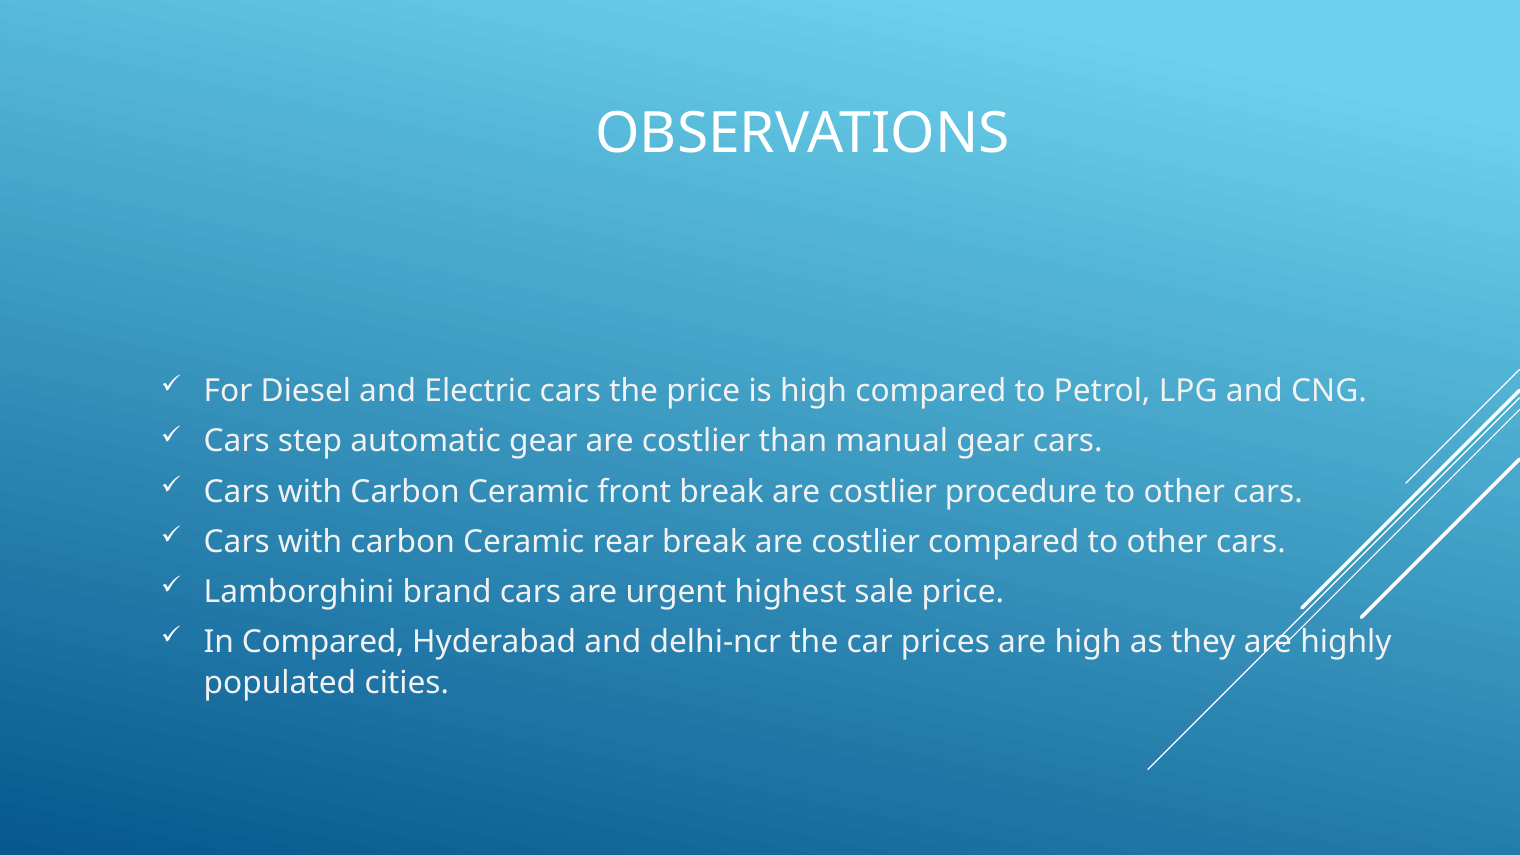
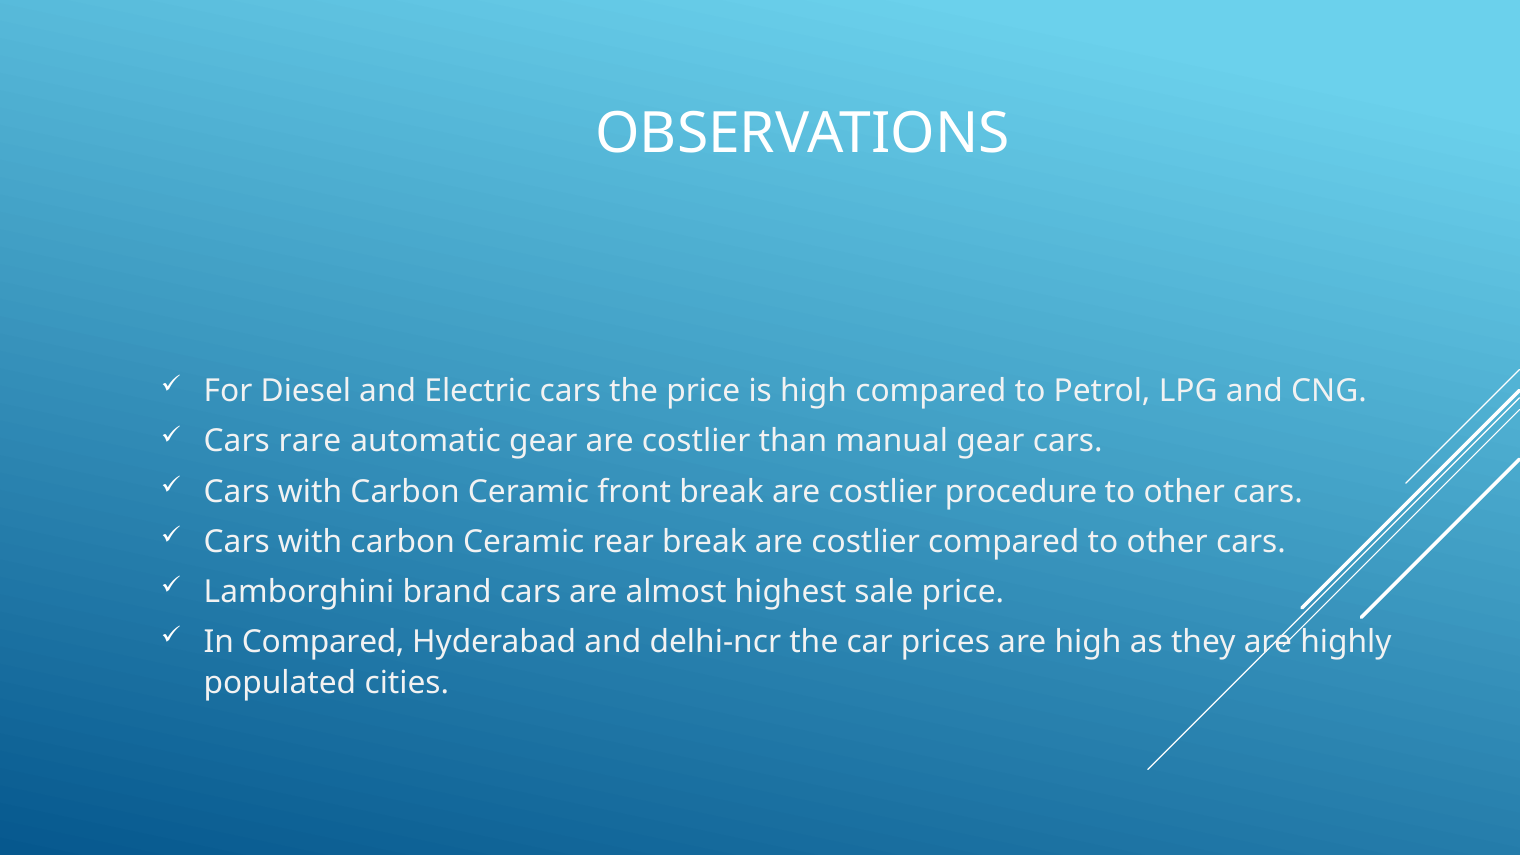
step: step -> rare
urgent: urgent -> almost
